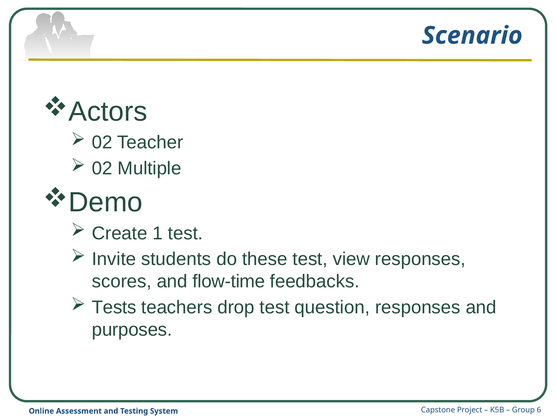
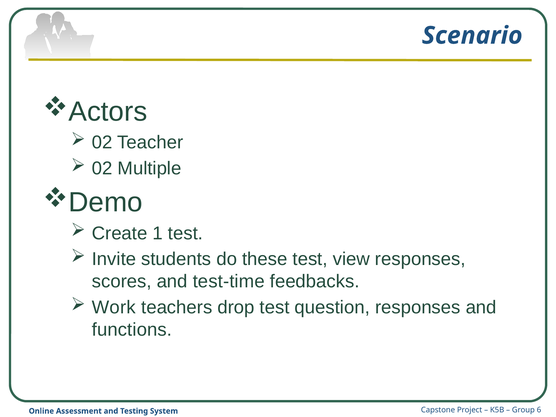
flow-time: flow-time -> test-time
Tests: Tests -> Work
purposes: purposes -> functions
